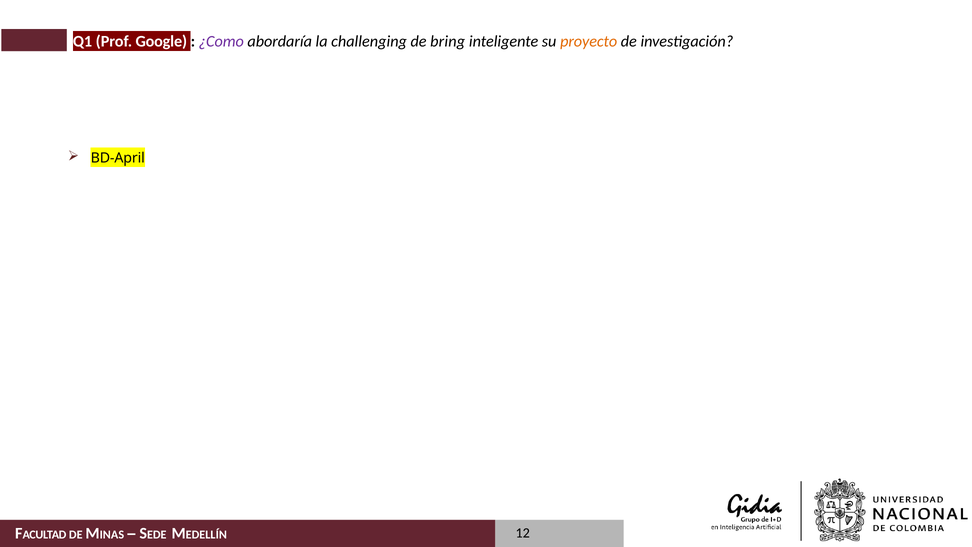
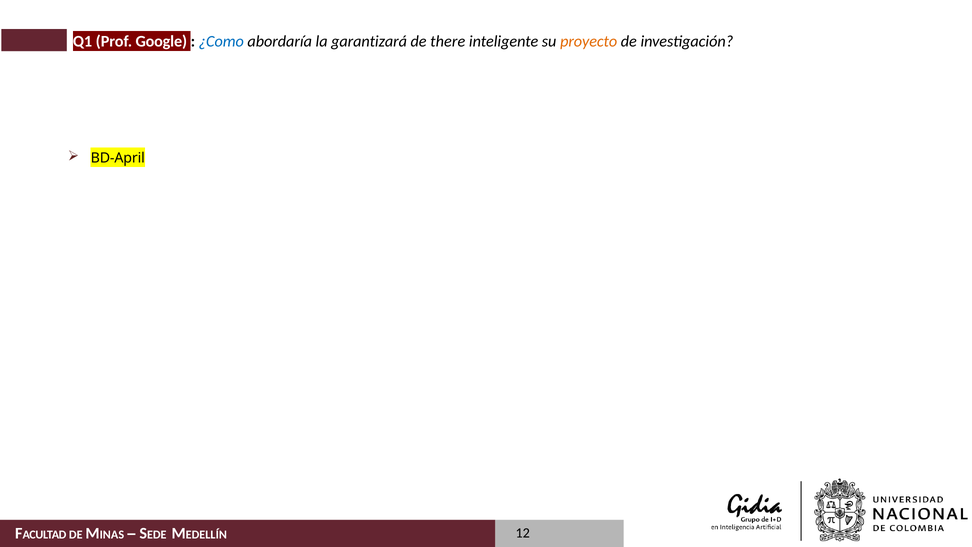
¿Como colour: purple -> blue
challenging: challenging -> garantizará
bring: bring -> there
